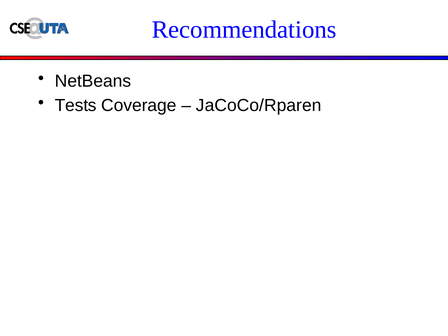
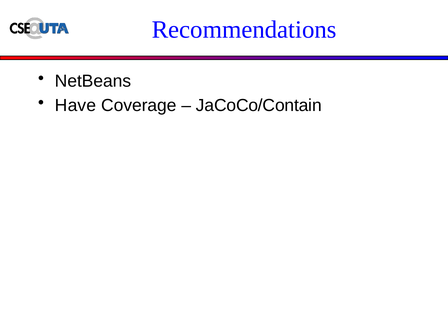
Tests: Tests -> Have
JaCoCo/Rparen: JaCoCo/Rparen -> JaCoCo/Contain
